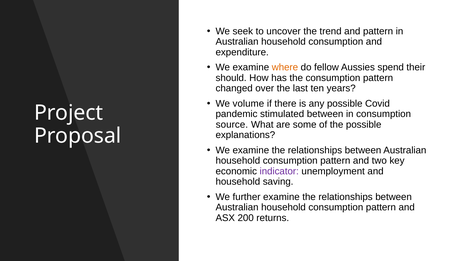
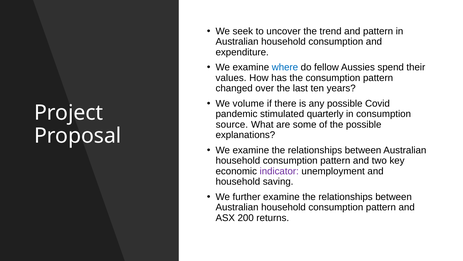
where colour: orange -> blue
should: should -> values
stimulated between: between -> quarterly
